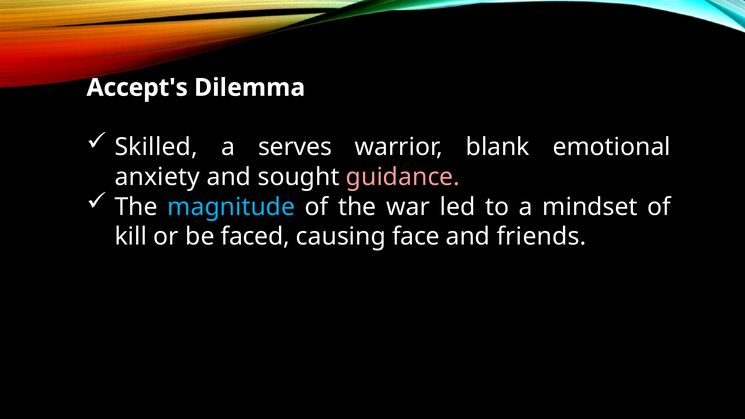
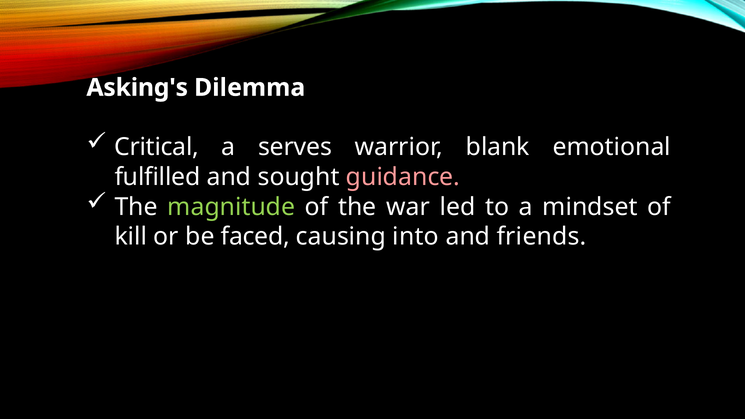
Accept's: Accept's -> Asking's
Skilled: Skilled -> Critical
anxiety: anxiety -> fulfilled
magnitude colour: light blue -> light green
face: face -> into
